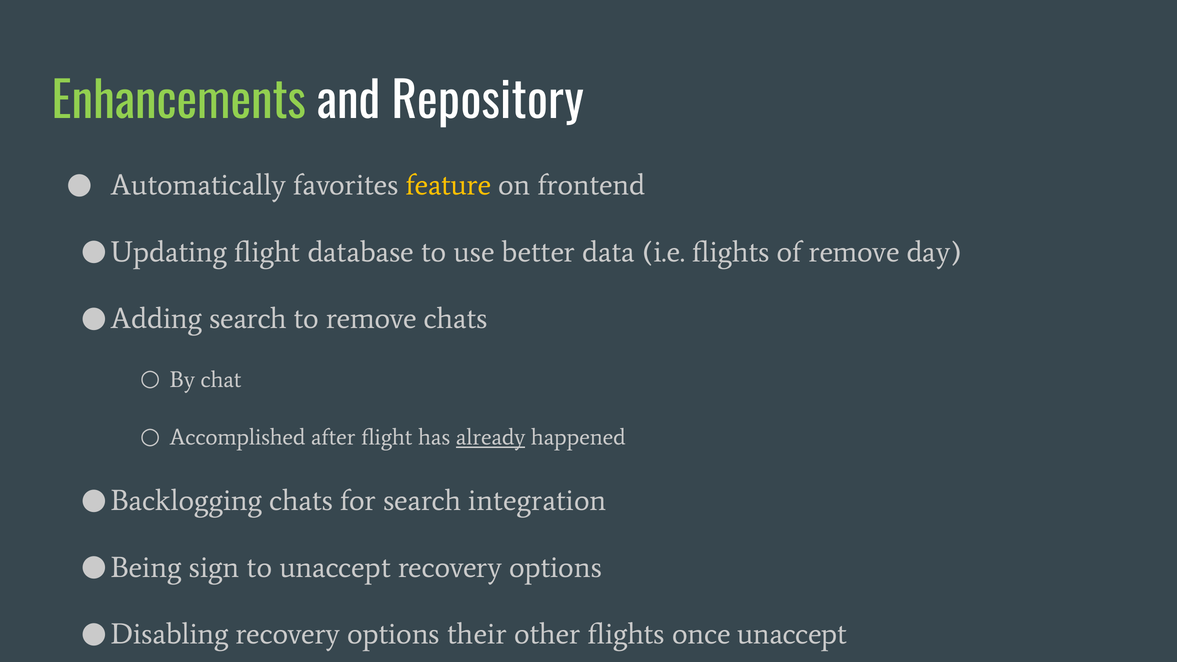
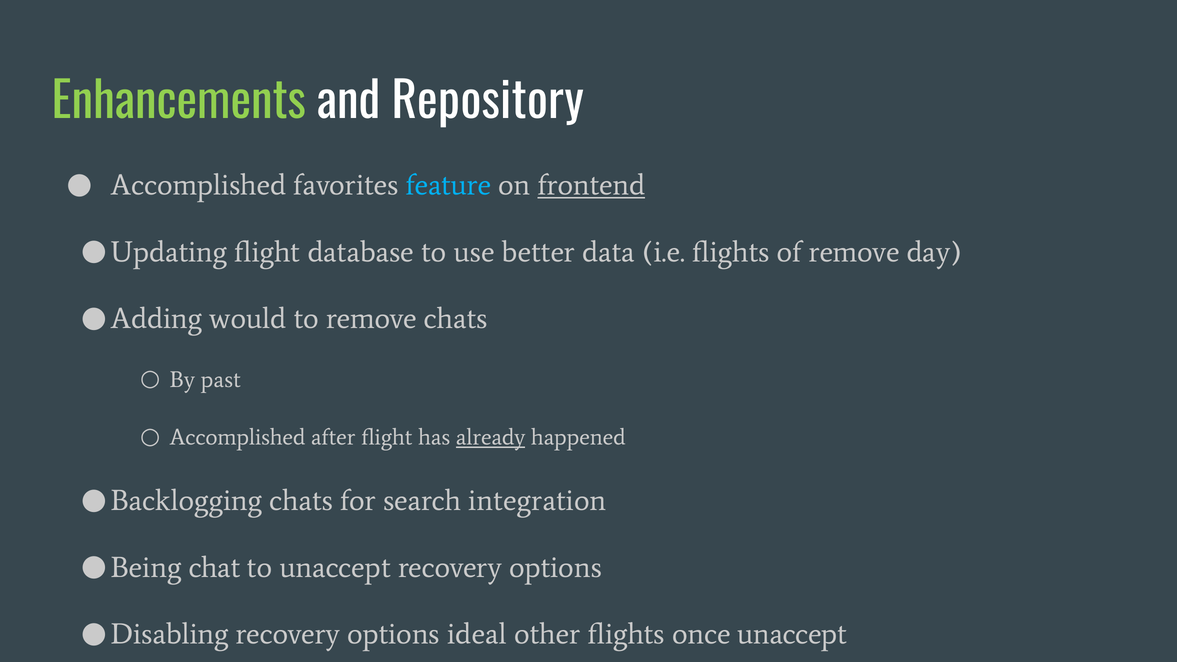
Automatically at (198, 185): Automatically -> Accomplished
feature colour: yellow -> light blue
frontend underline: none -> present
search at (248, 319): search -> would
chat: chat -> past
sign: sign -> chat
their: their -> ideal
